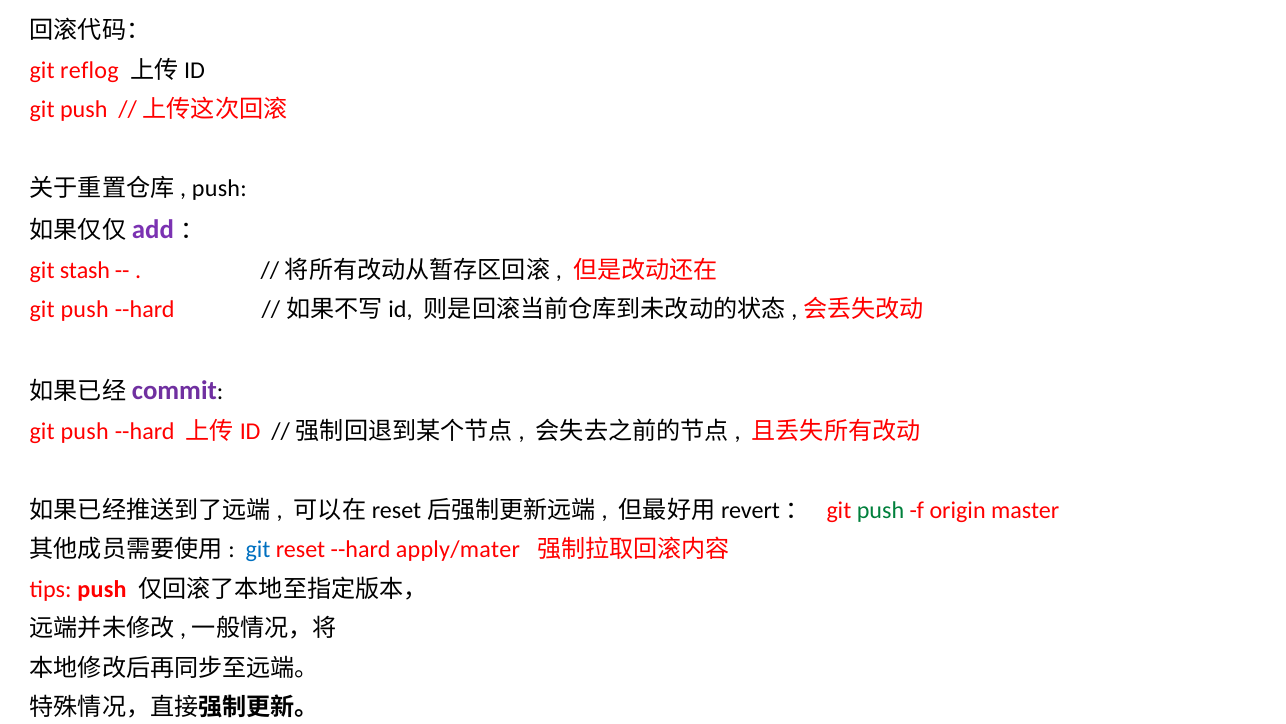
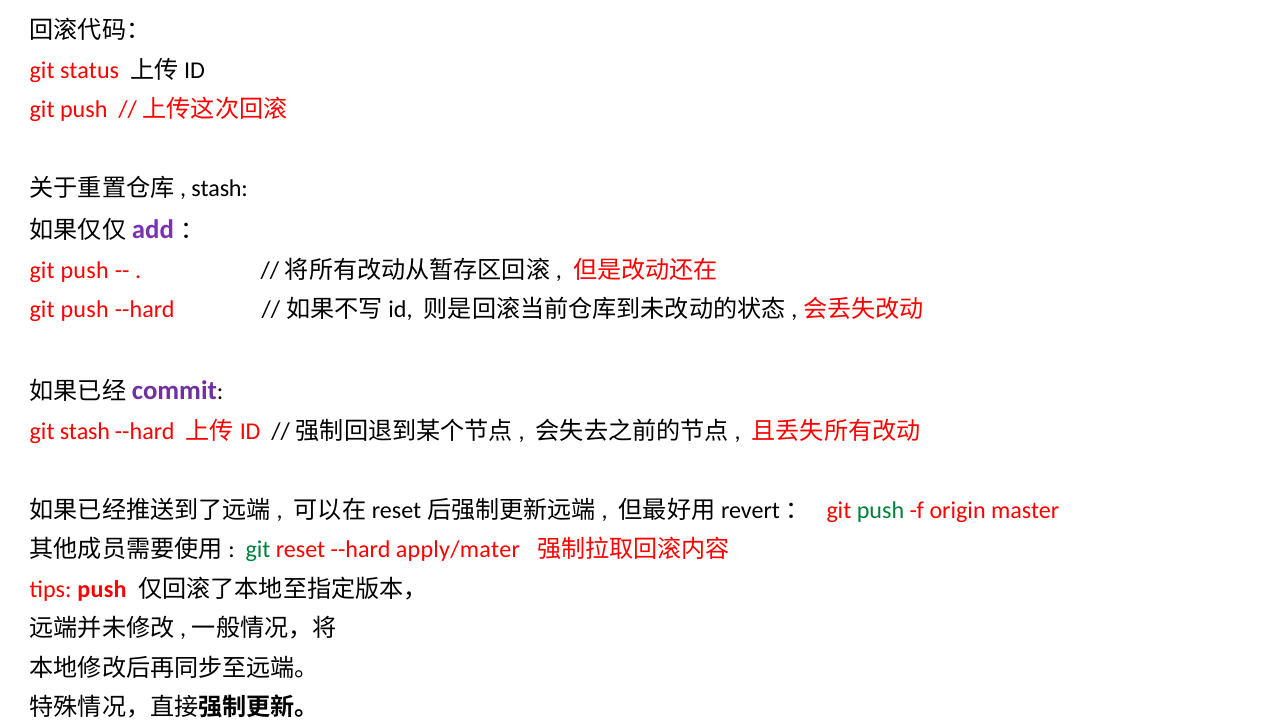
reflog: reflog -> status
push at (219, 188): push -> stash
stash at (85, 270): stash -> push
push at (85, 431): push -> stash
git at (258, 549) colour: blue -> green
